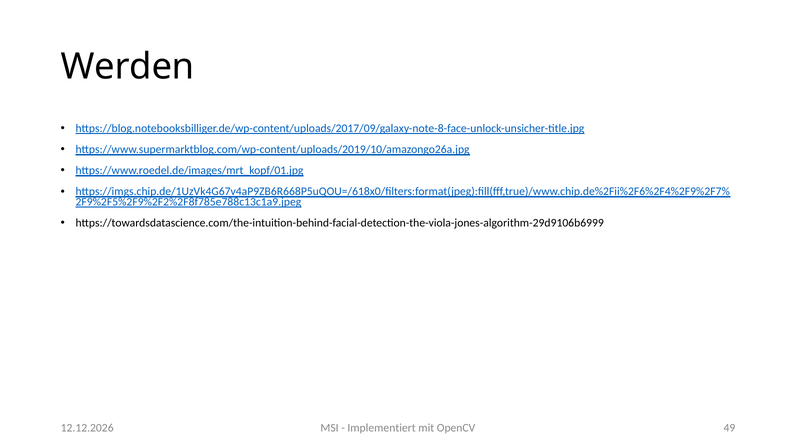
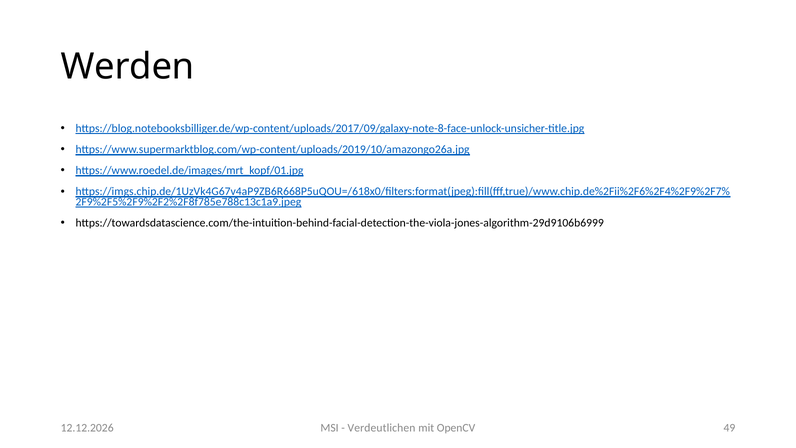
Implementiert: Implementiert -> Verdeutlichen
